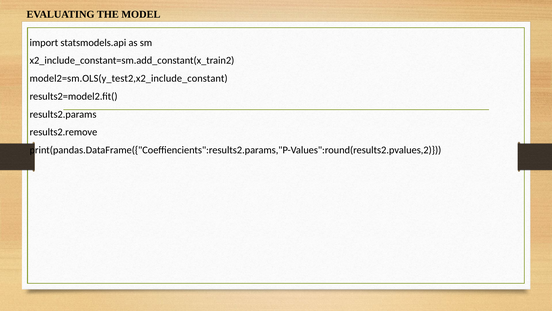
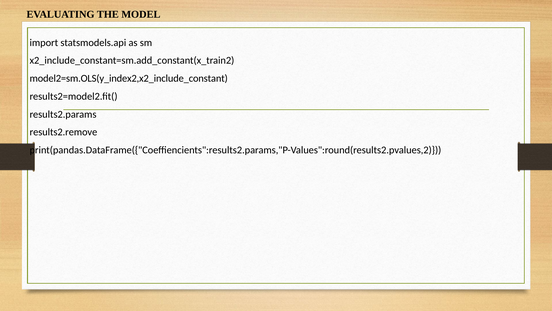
model2=sm.OLS(y_test2,x2_include_constant: model2=sm.OLS(y_test2,x2_include_constant -> model2=sm.OLS(y_index2,x2_include_constant
